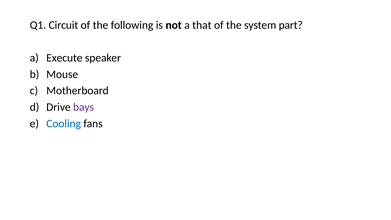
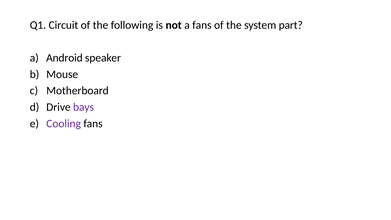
a that: that -> fans
Execute: Execute -> Android
Cooling colour: blue -> purple
